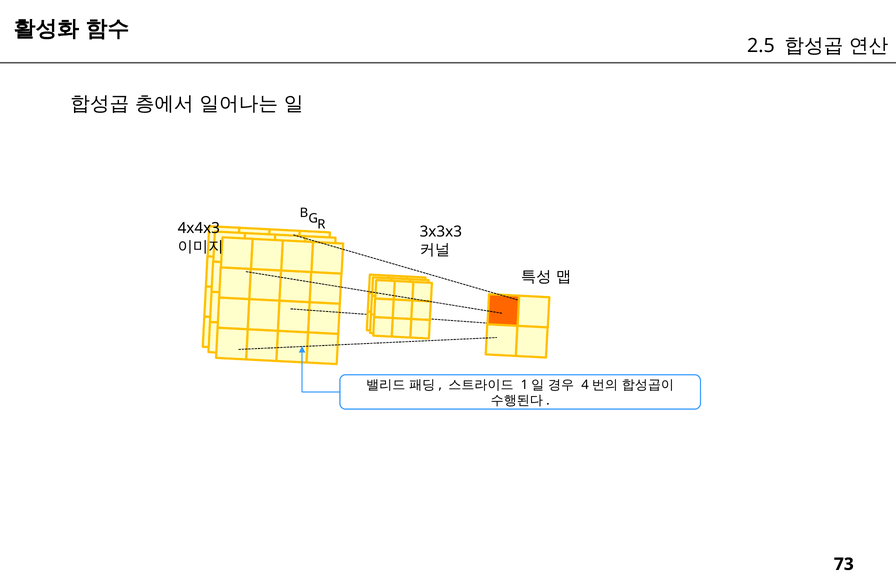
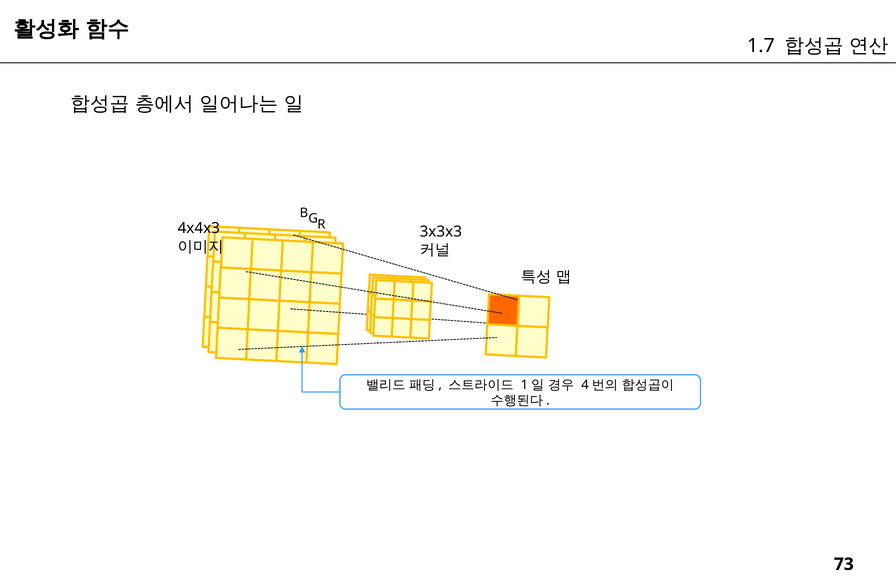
2.5: 2.5 -> 1.7
